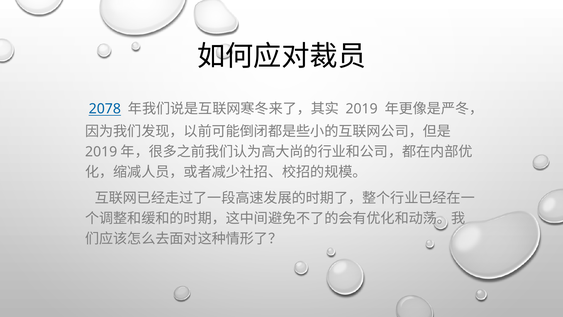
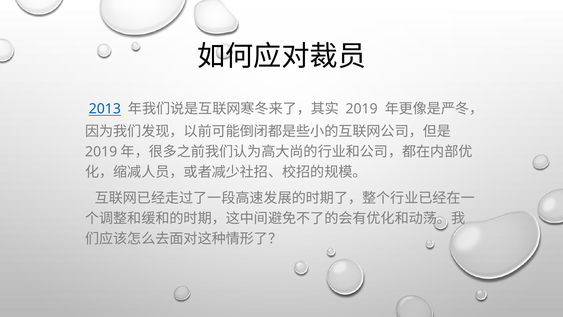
2078: 2078 -> 2013
